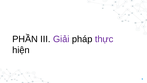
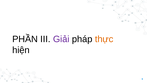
thực colour: purple -> orange
